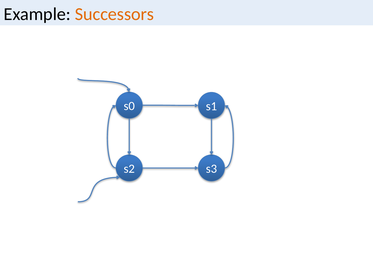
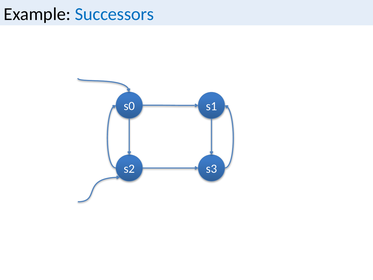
Successors colour: orange -> blue
